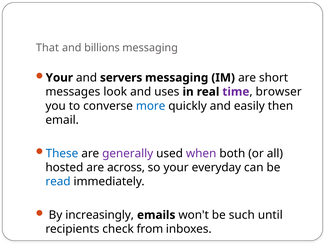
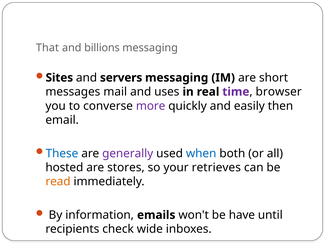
Your at (59, 78): Your -> Sites
look: look -> mail
more colour: blue -> purple
when colour: purple -> blue
across: across -> stores
everyday: everyday -> retrieves
read colour: blue -> orange
increasingly: increasingly -> information
such: such -> have
from: from -> wide
